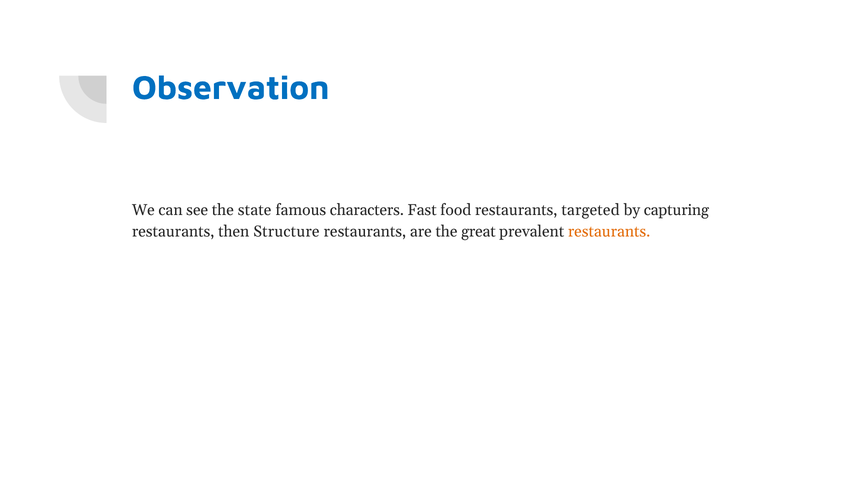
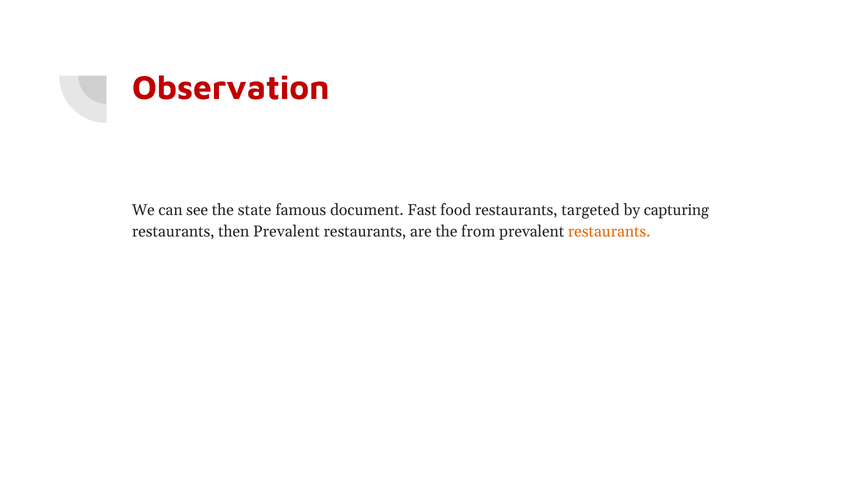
Observation colour: blue -> red
characters: characters -> document
then Structure: Structure -> Prevalent
great: great -> from
